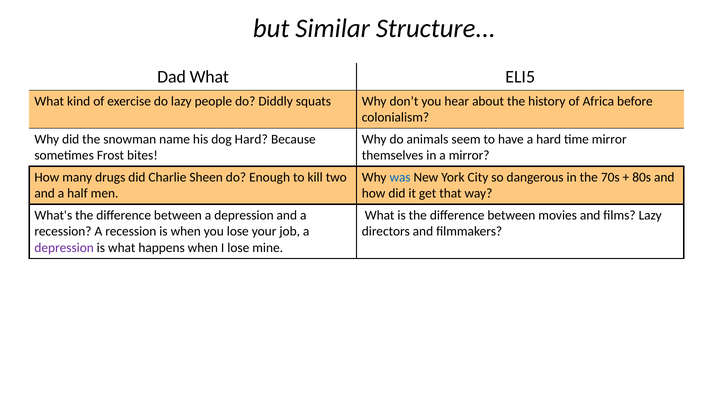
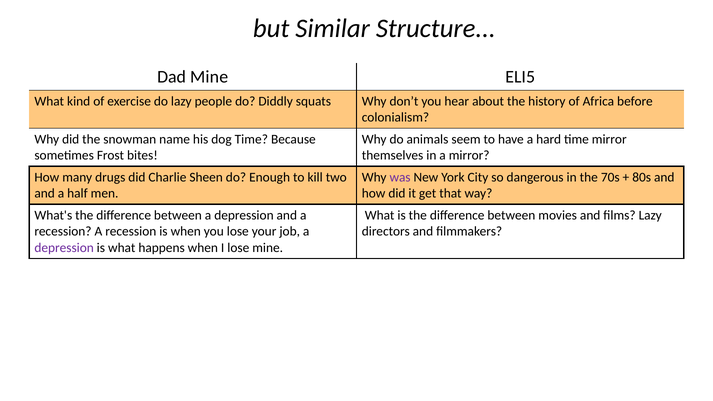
Dad What: What -> Mine
dog Hard: Hard -> Time
was colour: blue -> purple
